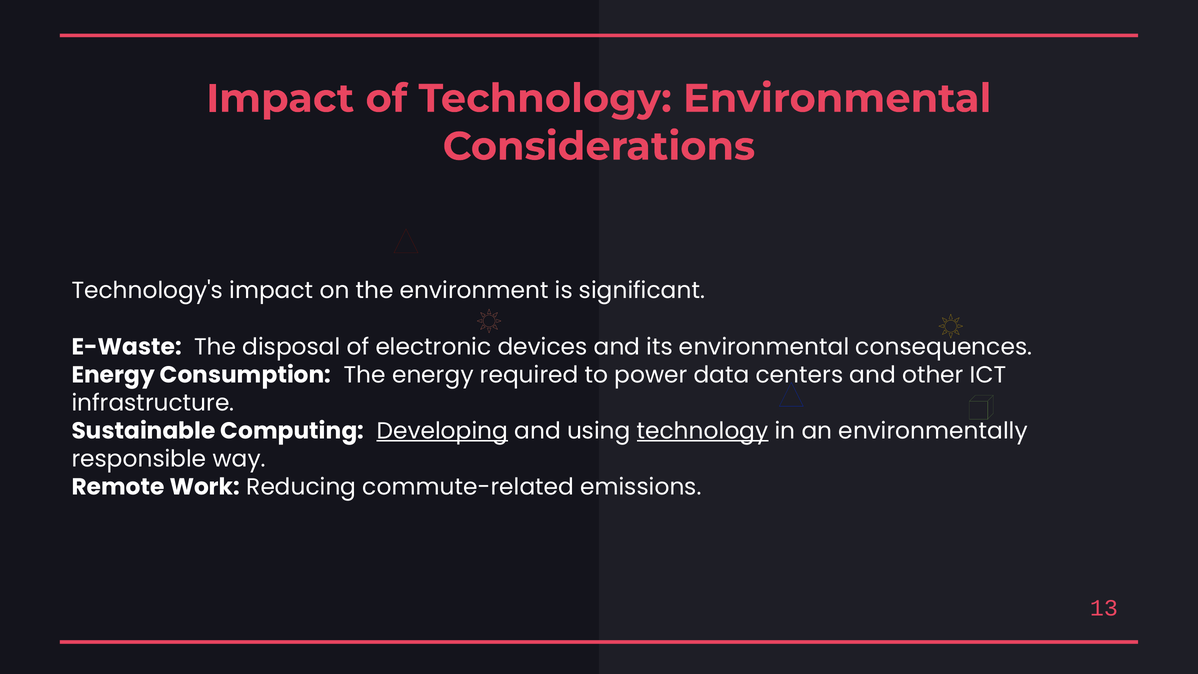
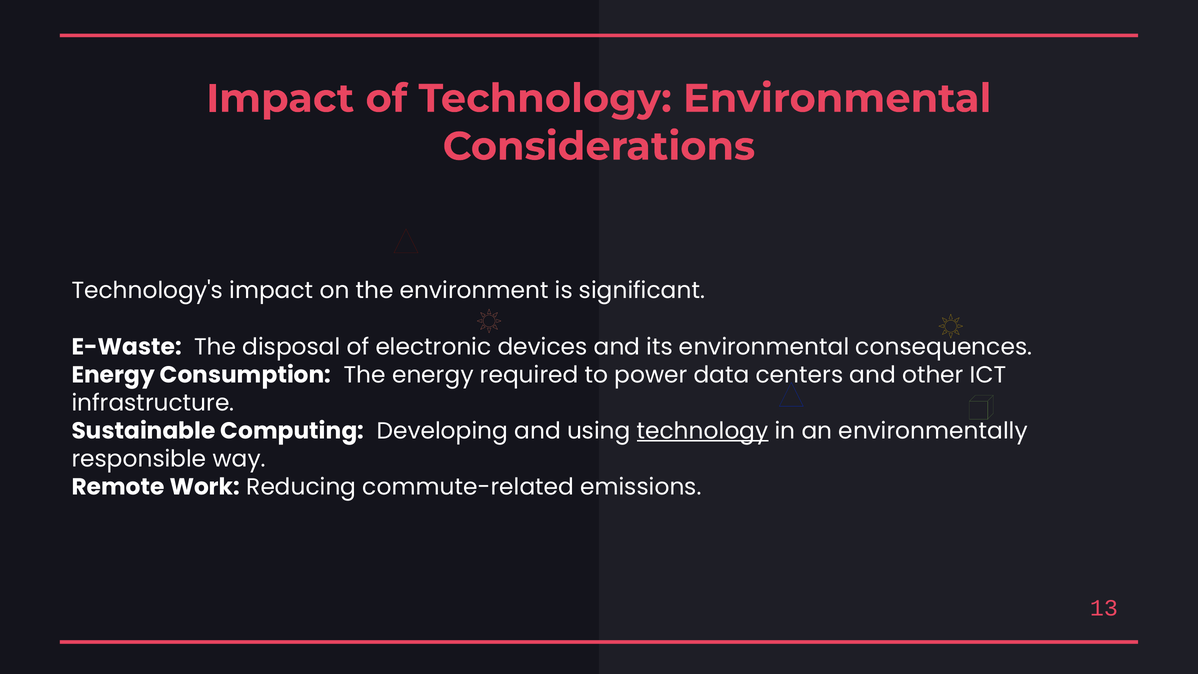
Developing underline: present -> none
